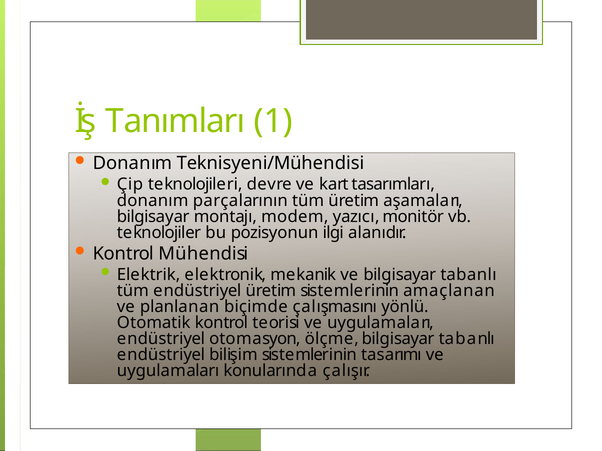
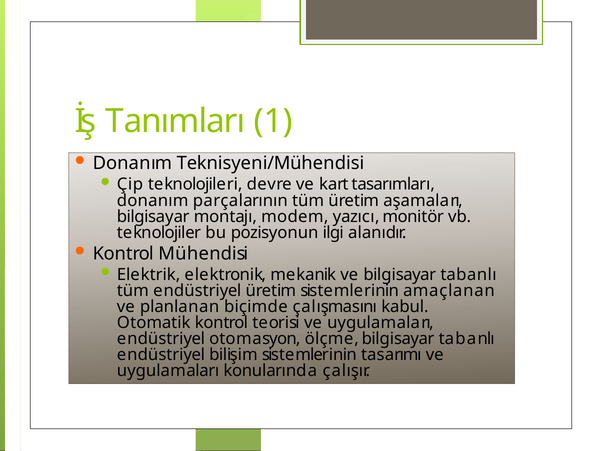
yönlü: yönlü -> kabul
